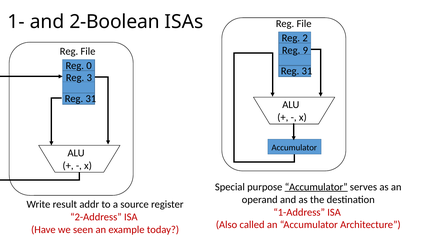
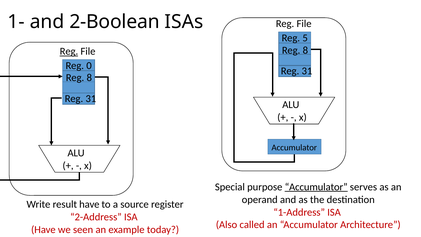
2: 2 -> 5
9 at (305, 50): 9 -> 8
Reg at (69, 51) underline: none -> present
3 at (89, 78): 3 -> 8
result addr: addr -> have
